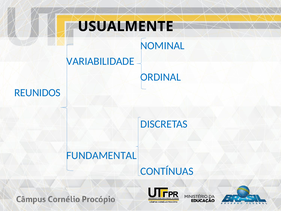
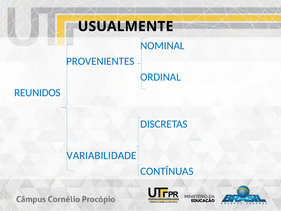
VARIABILIDADE: VARIABILIDADE -> PROVENIENTES
FUNDAMENTAL: FUNDAMENTAL -> VARIABILIDADE
